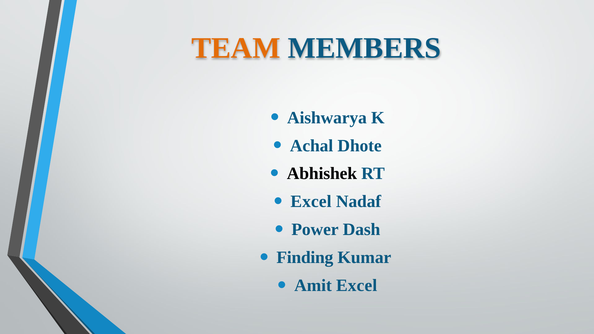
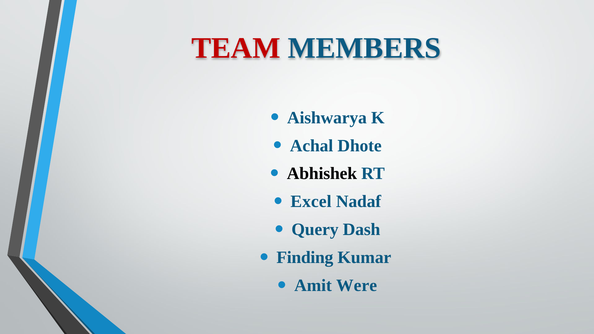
TEAM colour: orange -> red
Power: Power -> Query
Amit Excel: Excel -> Were
